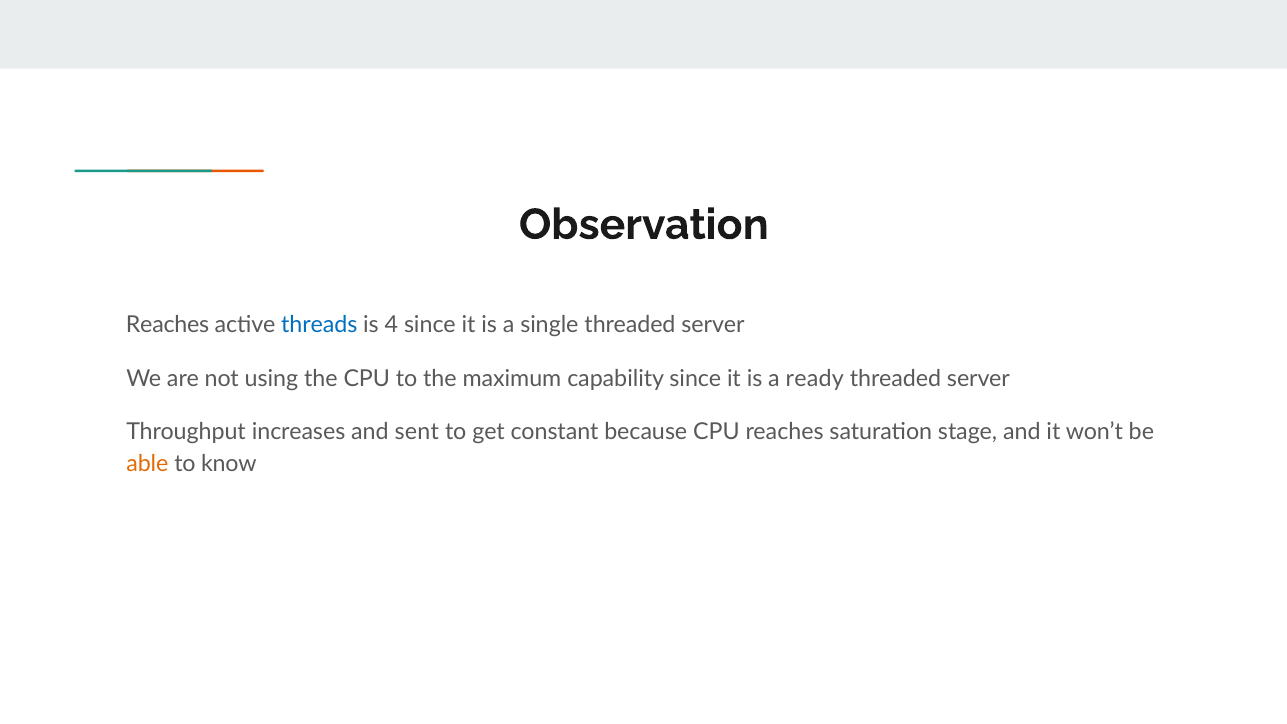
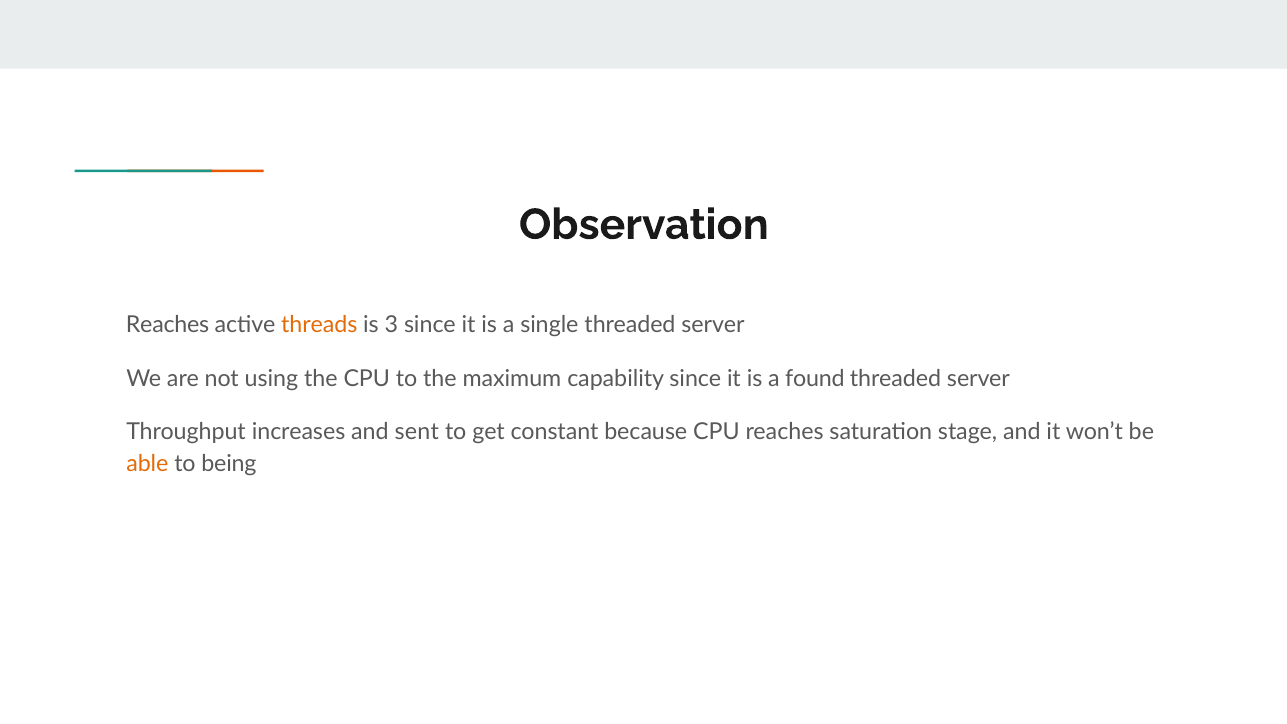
threads colour: blue -> orange
4: 4 -> 3
ready: ready -> found
know: know -> being
